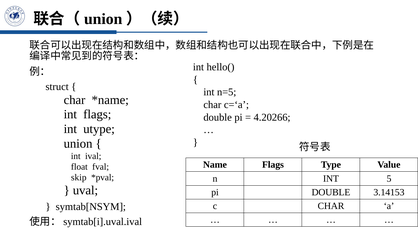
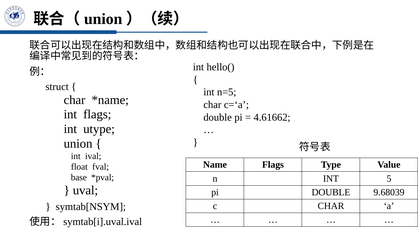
4.20266: 4.20266 -> 4.61662
skip: skip -> base
3.14153: 3.14153 -> 9.68039
